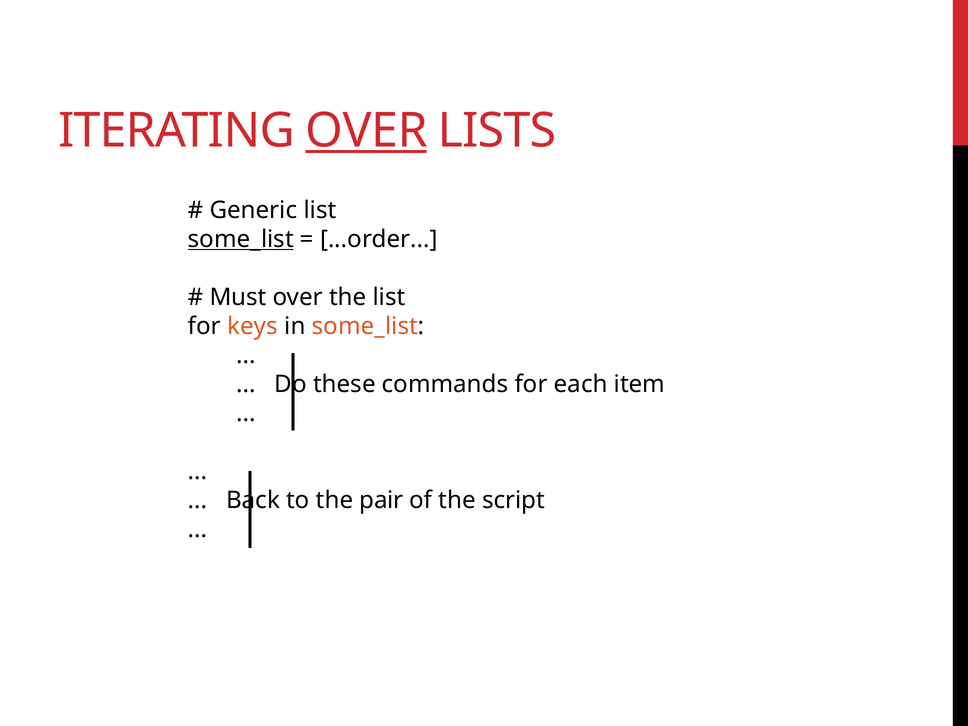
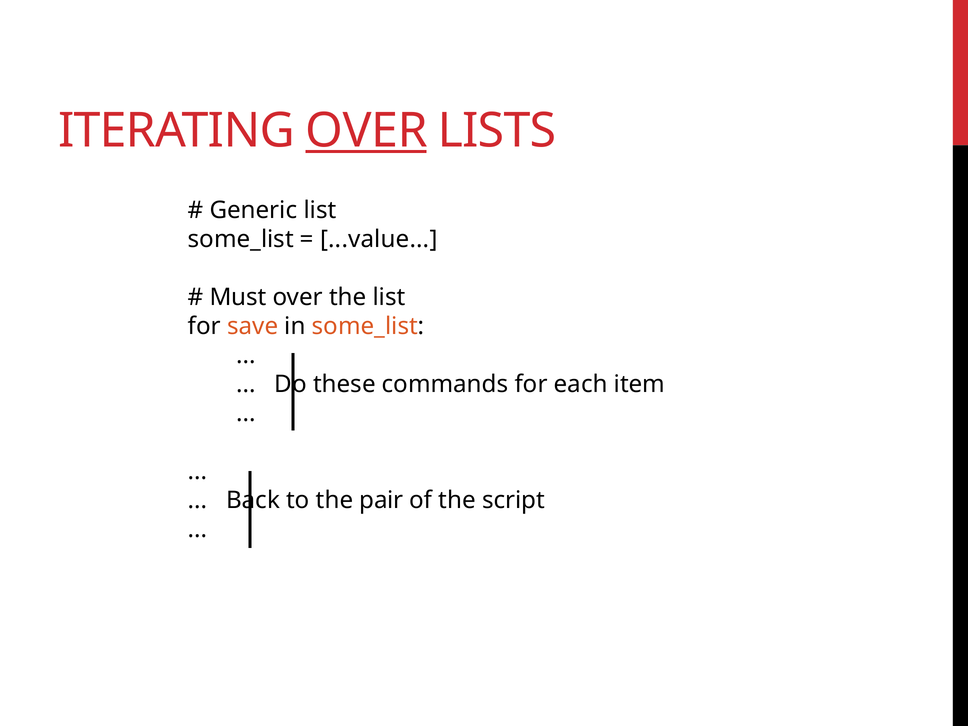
some_list at (241, 239) underline: present -> none
...order: ...order -> ...value
keys: keys -> save
